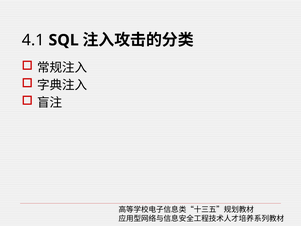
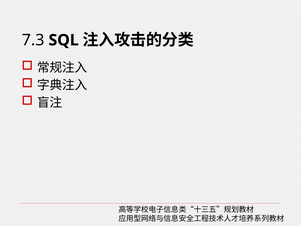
4.1: 4.1 -> 7.3
